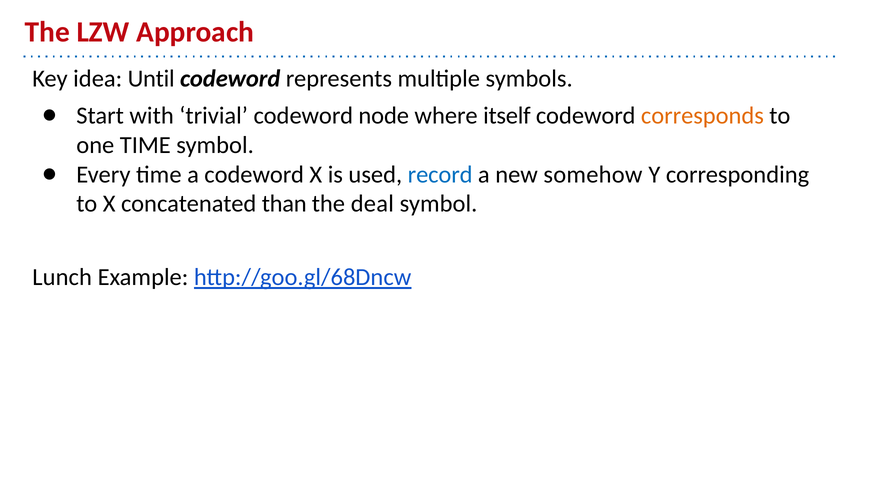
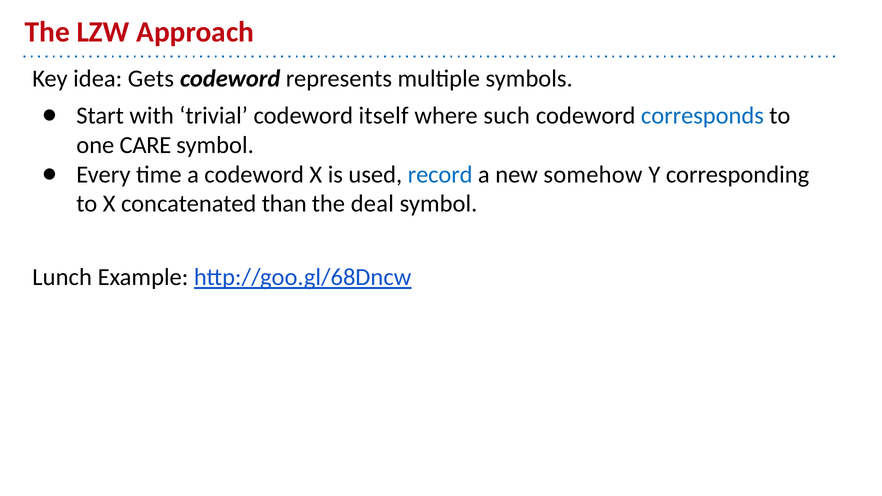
Until: Until -> Gets
node: node -> itself
itself: itself -> such
corresponds colour: orange -> blue
one TIME: TIME -> CARE
